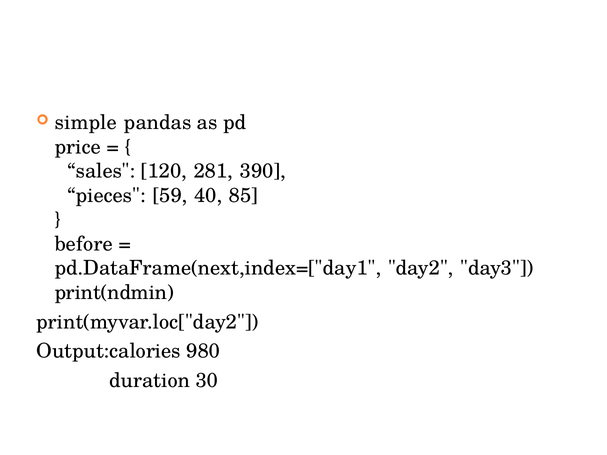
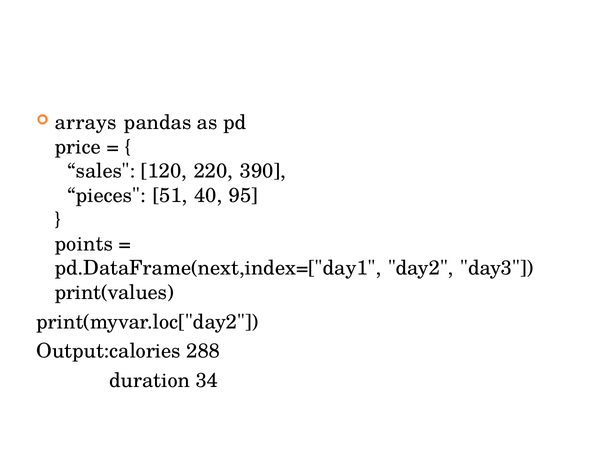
simple: simple -> arrays
281: 281 -> 220
59: 59 -> 51
85: 85 -> 95
before: before -> points
print(ndmin: print(ndmin -> print(values
980: 980 -> 288
30: 30 -> 34
